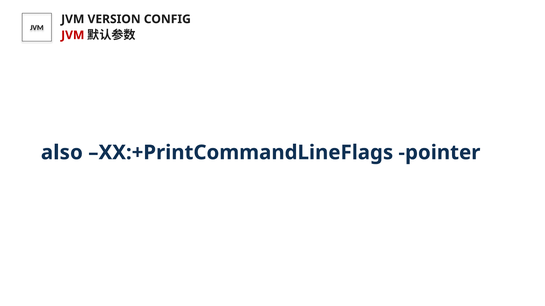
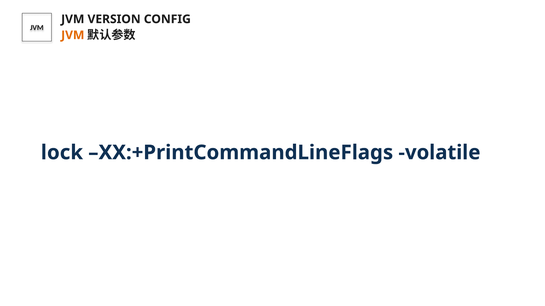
JVM at (73, 35) colour: red -> orange
also: also -> lock
pointer: pointer -> volatile
